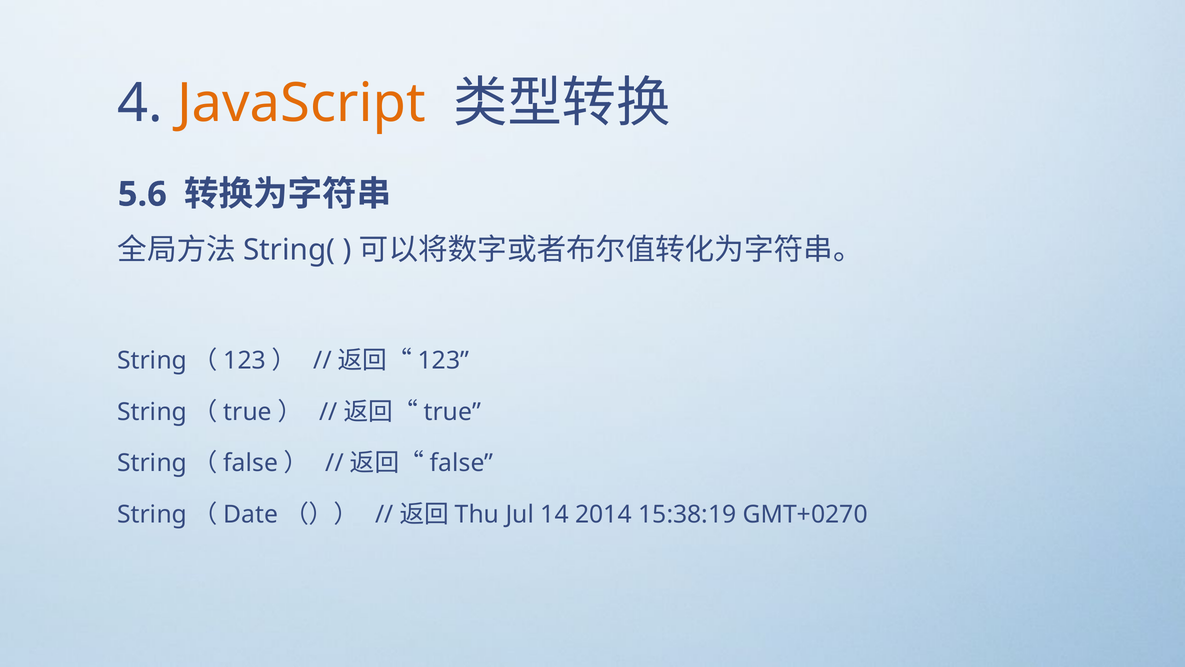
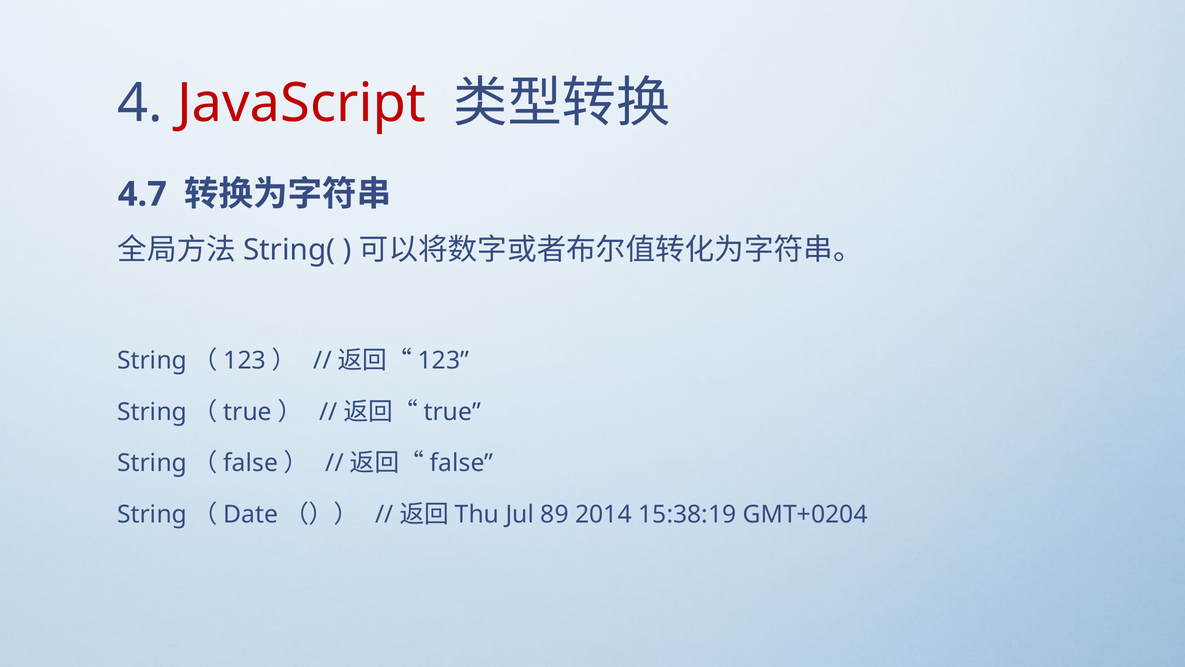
JavaScript colour: orange -> red
5.6: 5.6 -> 4.7
14: 14 -> 89
GMT+0270: GMT+0270 -> GMT+0204
